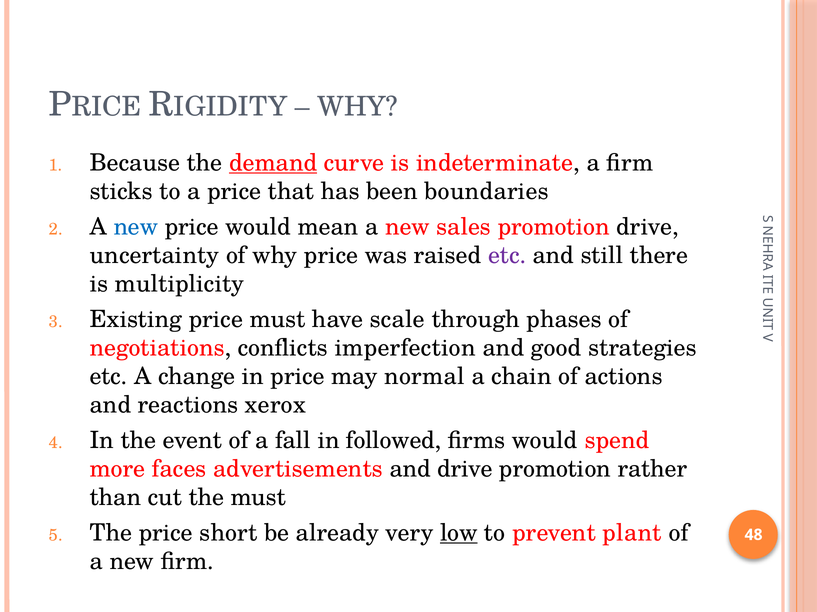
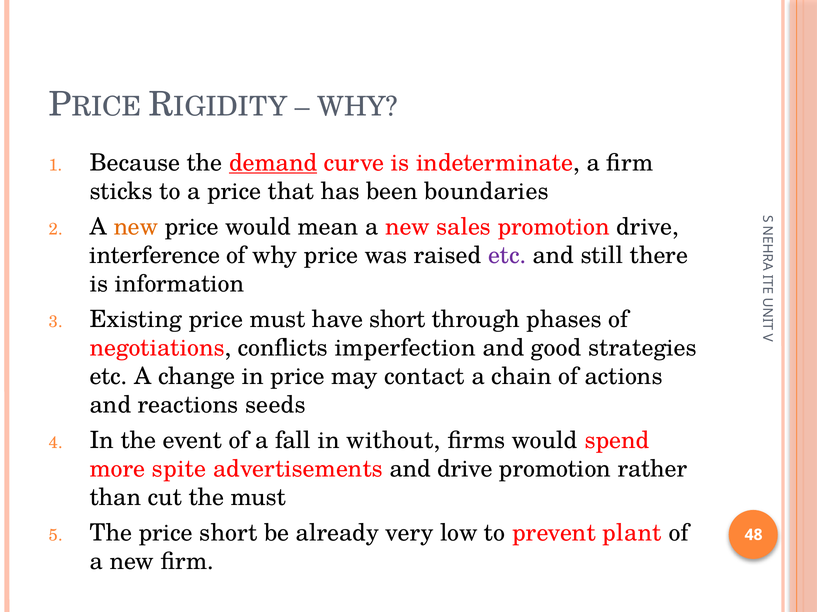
new at (136, 227) colour: blue -> orange
uncertainty: uncertainty -> interference
multiplicity: multiplicity -> information
have scale: scale -> short
normal: normal -> contact
xerox: xerox -> seeds
followed: followed -> without
faces: faces -> spite
low underline: present -> none
